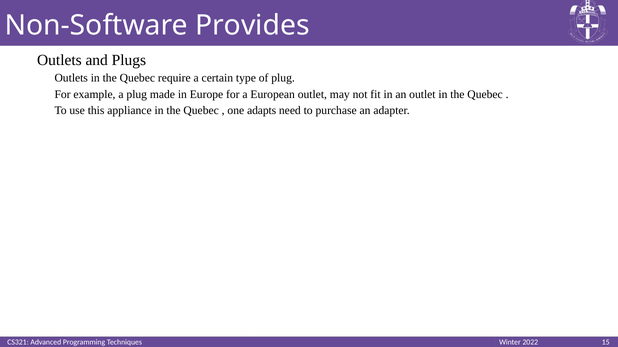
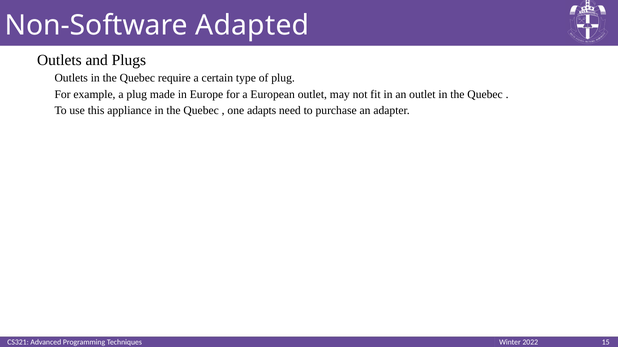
Provides: Provides -> Adapted
